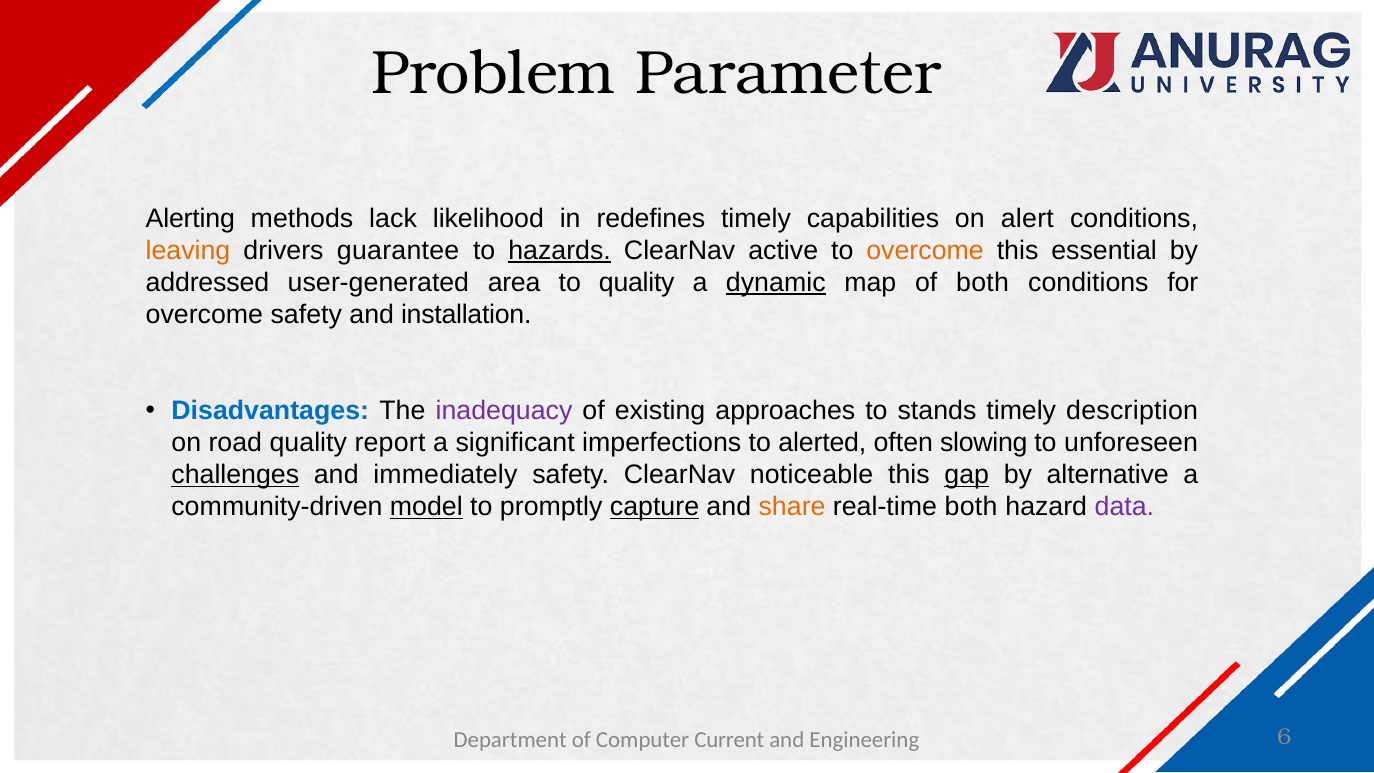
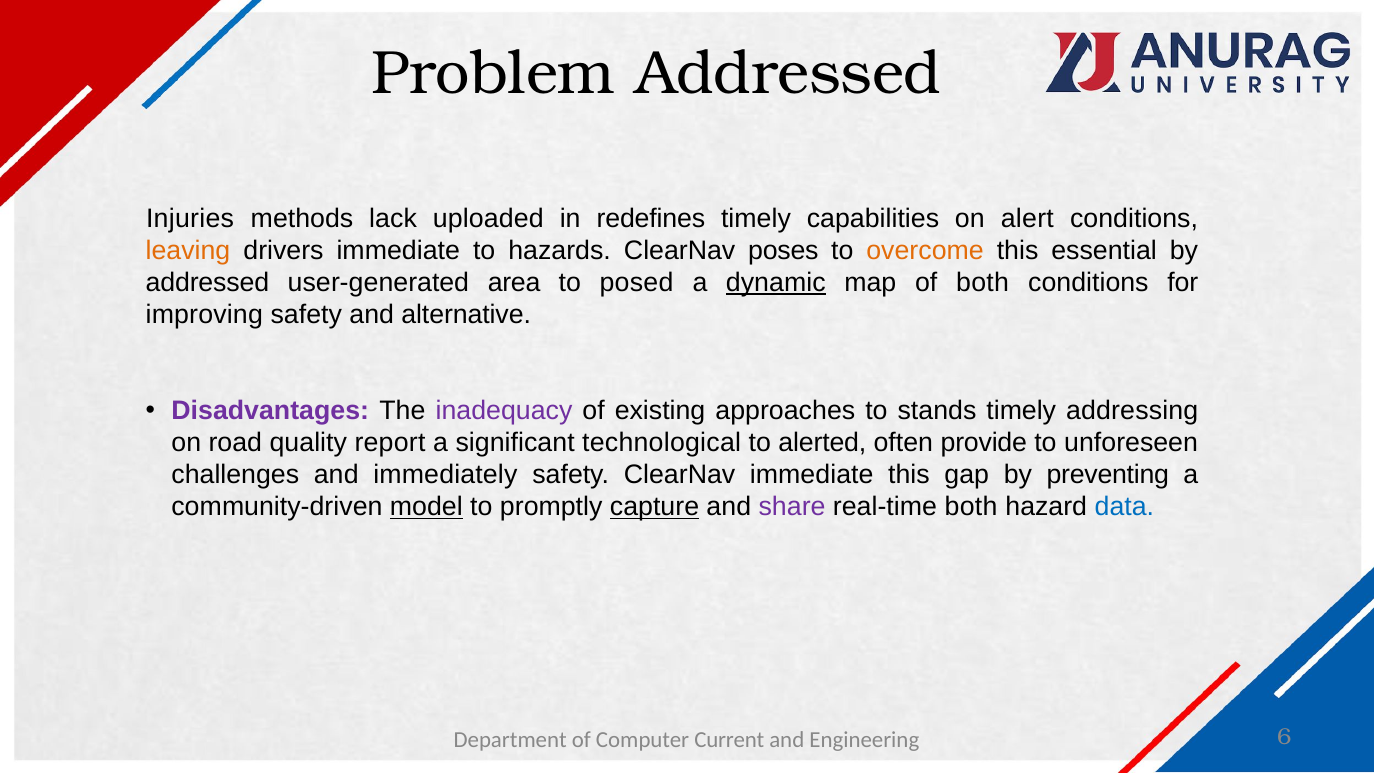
Problem Parameter: Parameter -> Addressed
Alerting: Alerting -> Injuries
likelihood: likelihood -> uploaded
drivers guarantee: guarantee -> immediate
hazards underline: present -> none
active: active -> poses
to quality: quality -> posed
overcome at (204, 315): overcome -> improving
installation: installation -> alternative
Disadvantages colour: blue -> purple
description: description -> addressing
imperfections: imperfections -> technological
slowing: slowing -> provide
challenges underline: present -> none
ClearNav noticeable: noticeable -> immediate
gap underline: present -> none
alternative: alternative -> preventing
share colour: orange -> purple
data colour: purple -> blue
